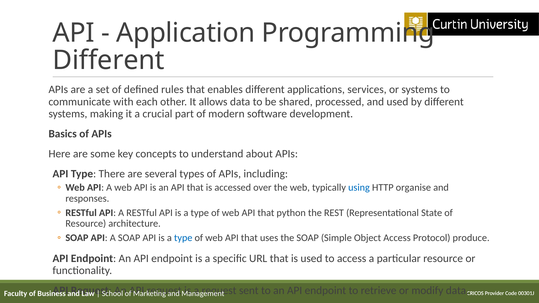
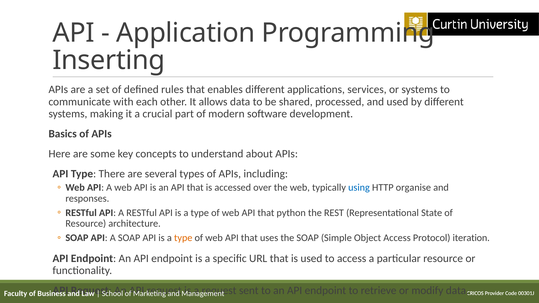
Different at (109, 60): Different -> Inserting
type at (183, 238) colour: blue -> orange
produce: produce -> iteration
